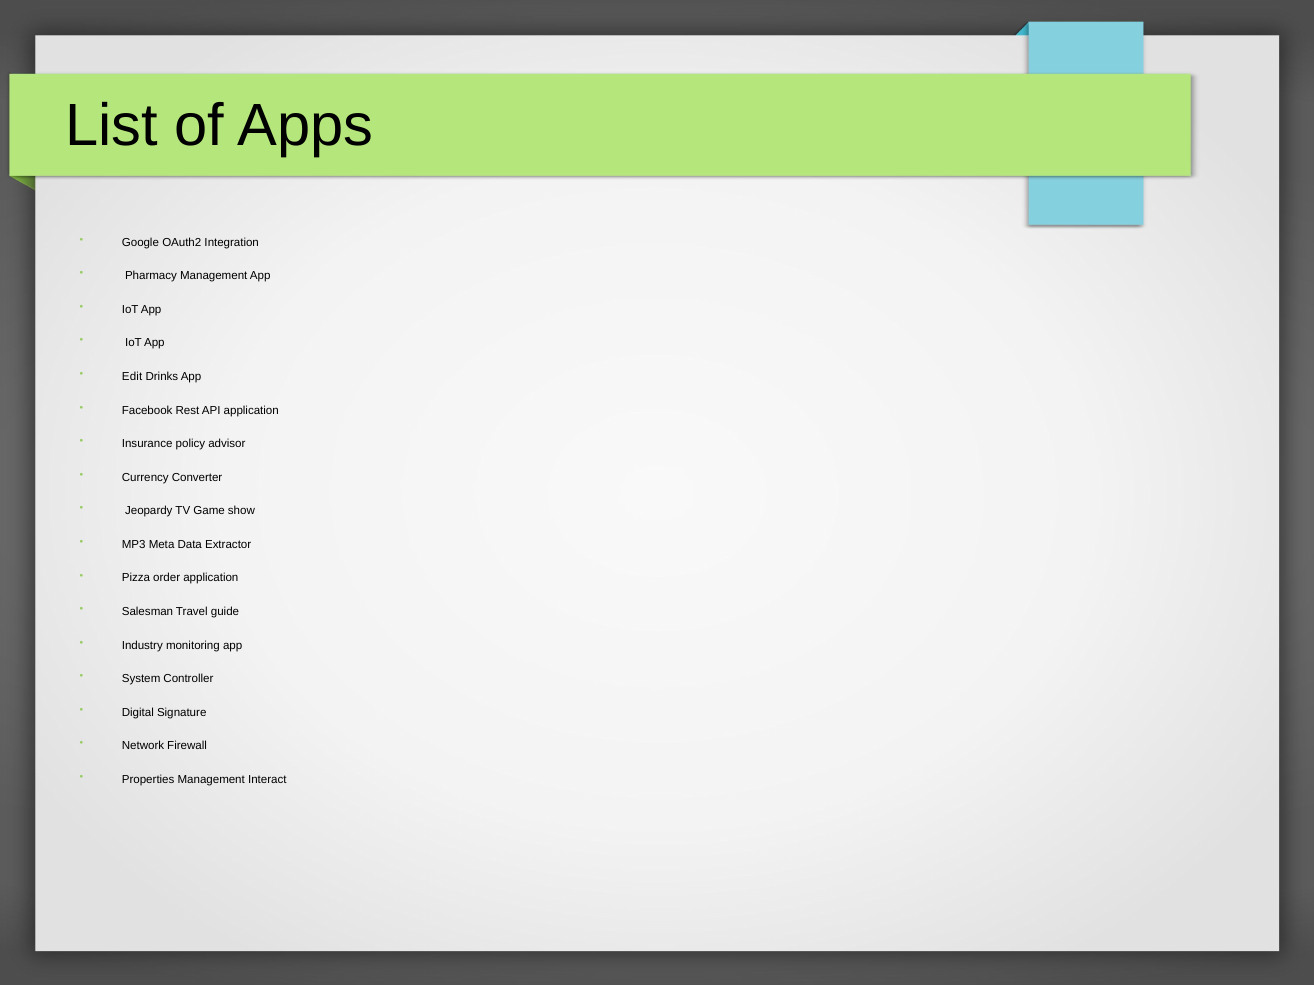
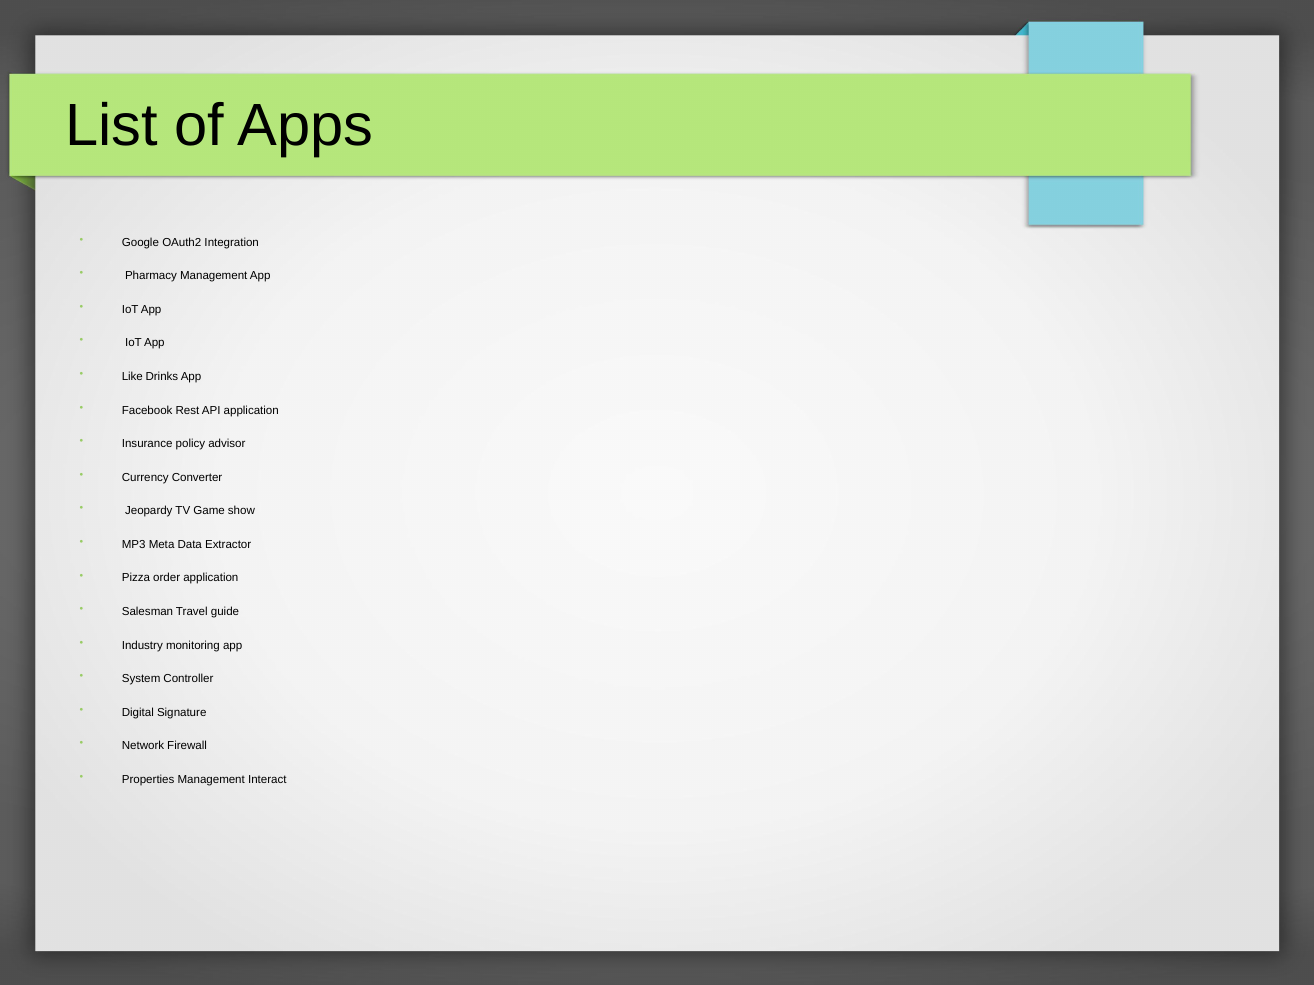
Edit: Edit -> Like
